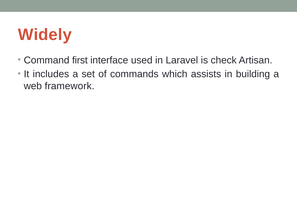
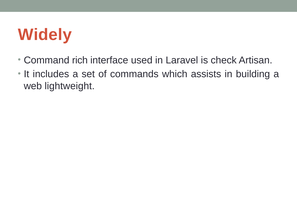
first: first -> rich
framework: framework -> lightweight
